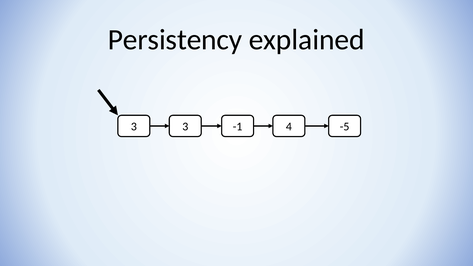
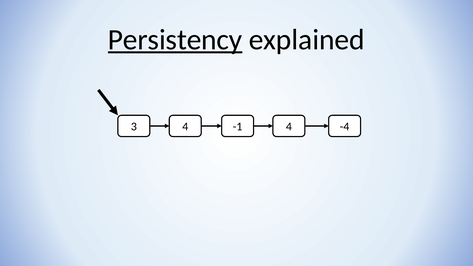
Persistency underline: none -> present
3 3: 3 -> 4
-5: -5 -> -4
